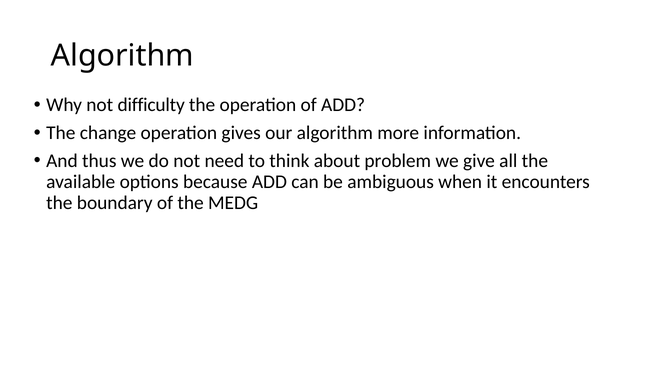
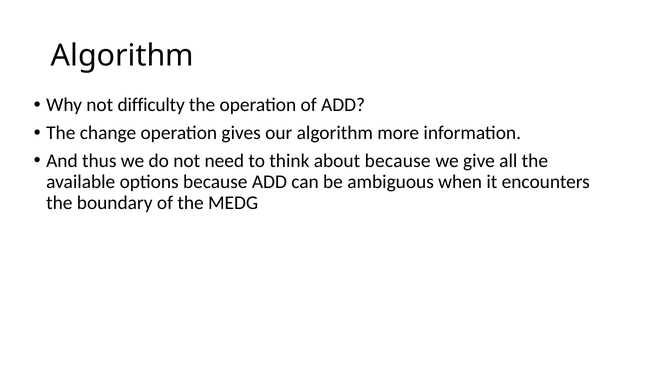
about problem: problem -> because
